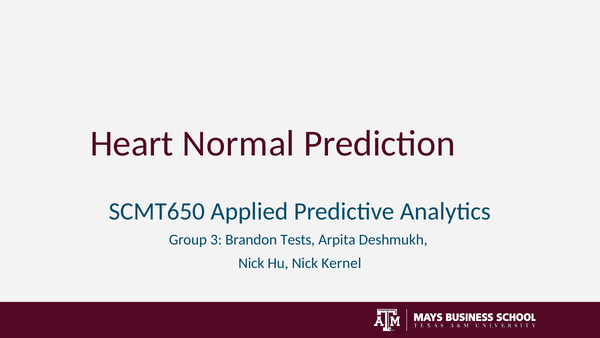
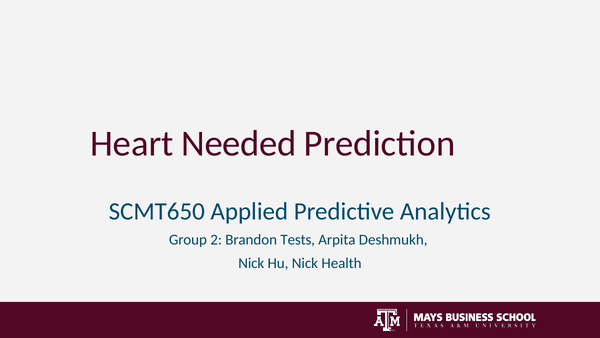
Normal: Normal -> Needed
3: 3 -> 2
Kernel: Kernel -> Health
